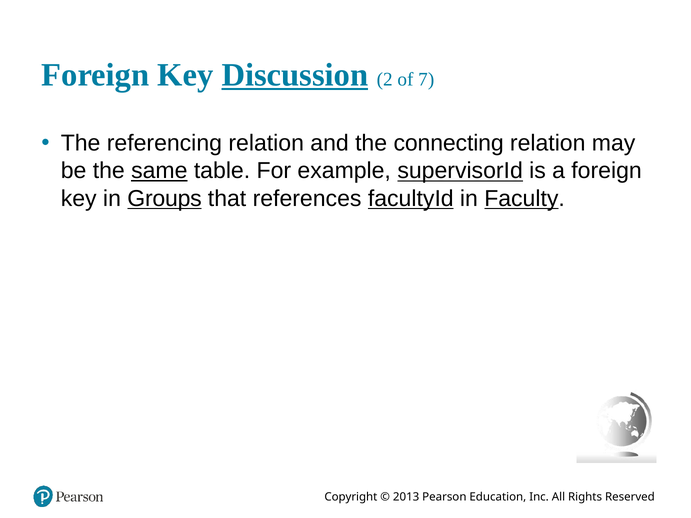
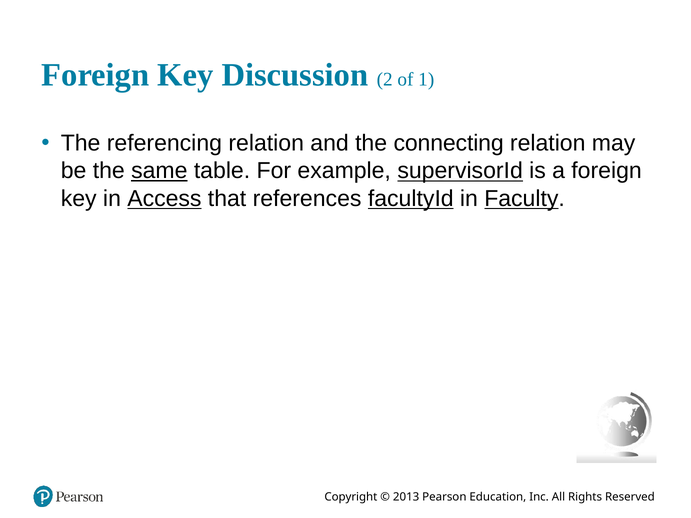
Discussion underline: present -> none
7: 7 -> 1
Groups: Groups -> Access
